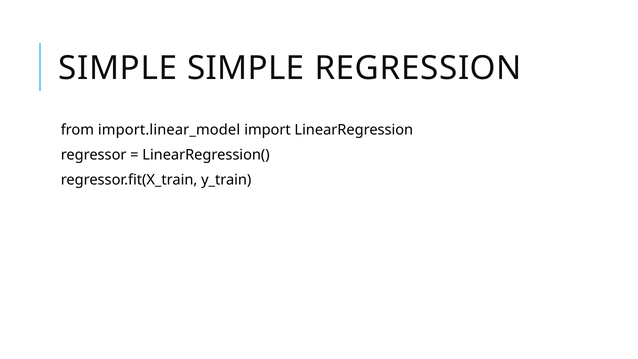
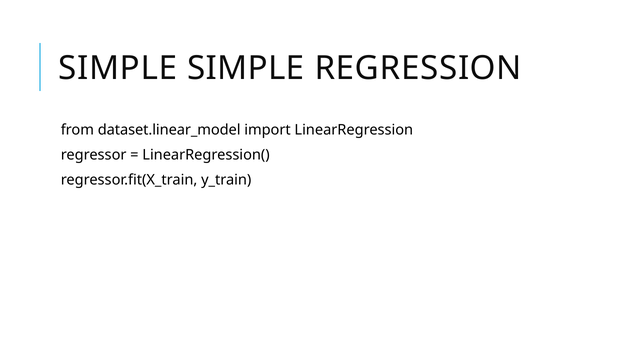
import.linear_model: import.linear_model -> dataset.linear_model
